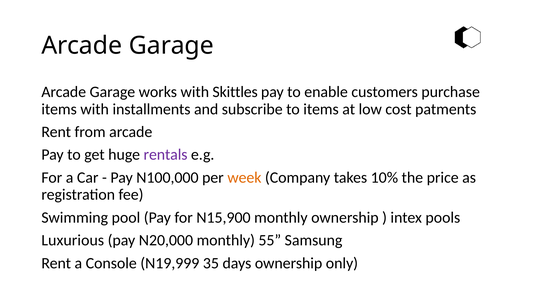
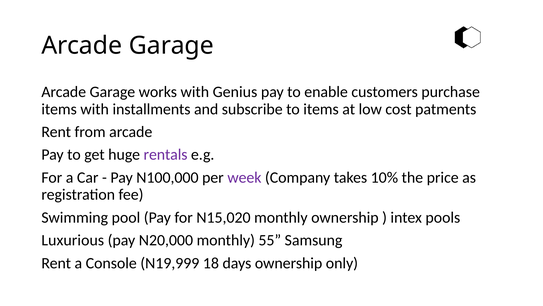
Skittles: Skittles -> Genius
week colour: orange -> purple
N15,900: N15,900 -> N15,020
35: 35 -> 18
